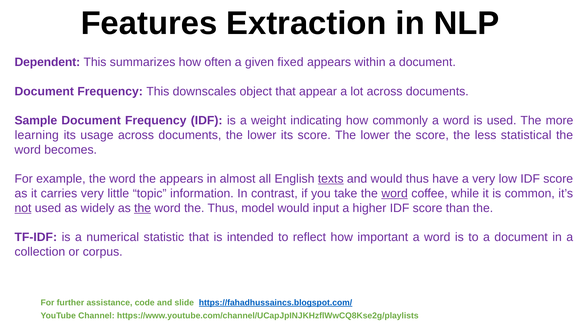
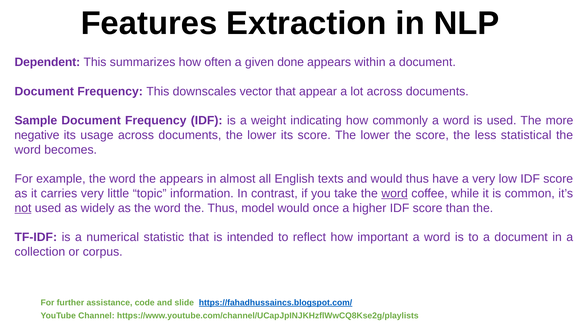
fixed: fixed -> done
object: object -> vector
learning: learning -> negative
texts underline: present -> none
the at (143, 208) underline: present -> none
input: input -> once
